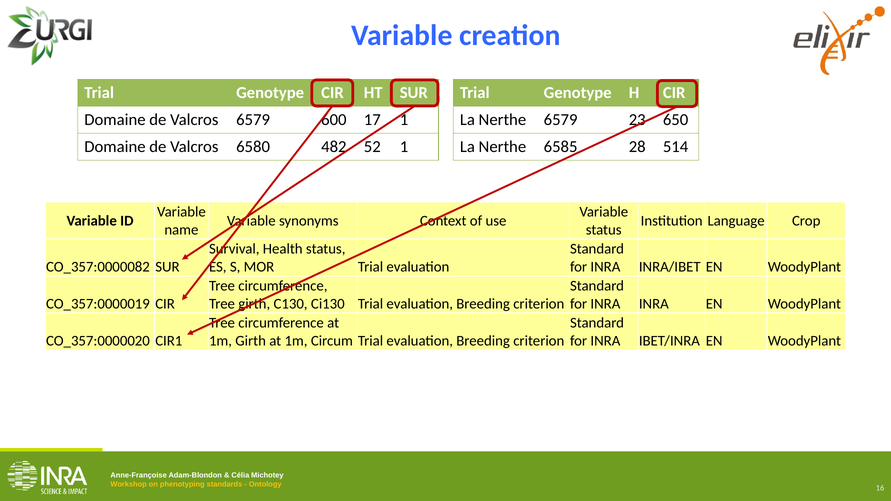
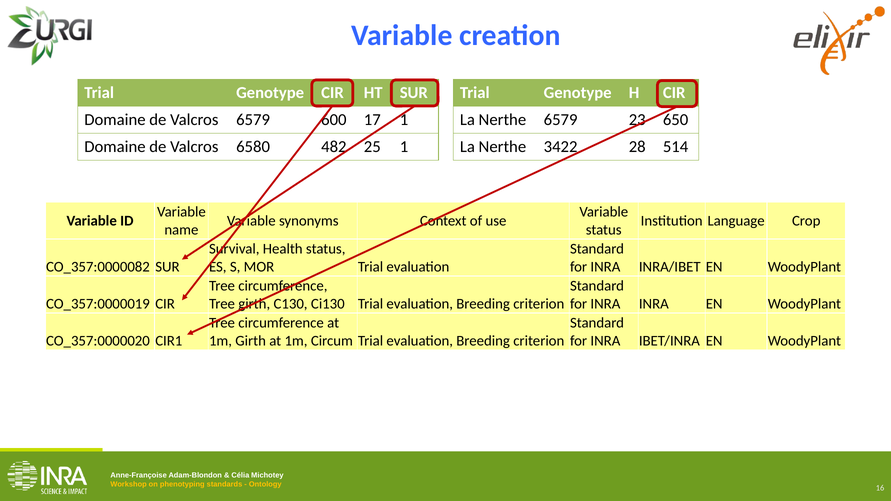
52: 52 -> 25
6585: 6585 -> 3422
